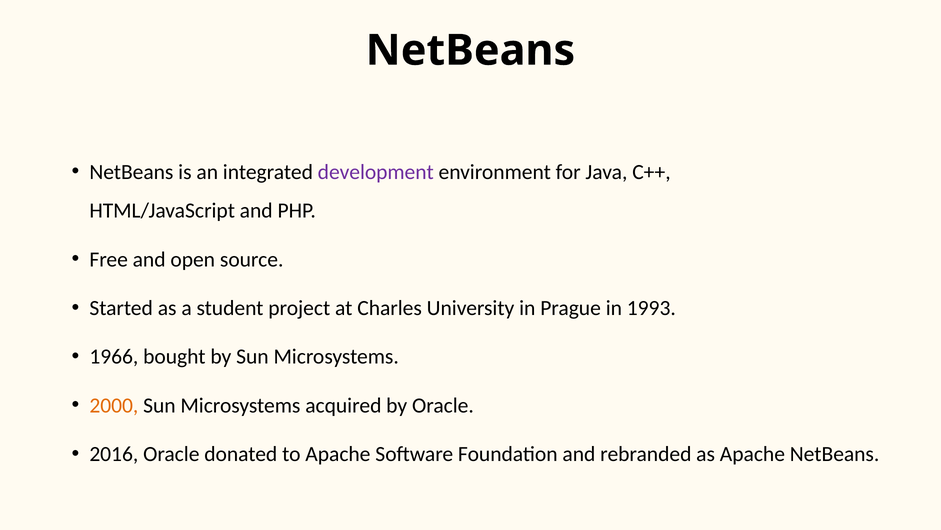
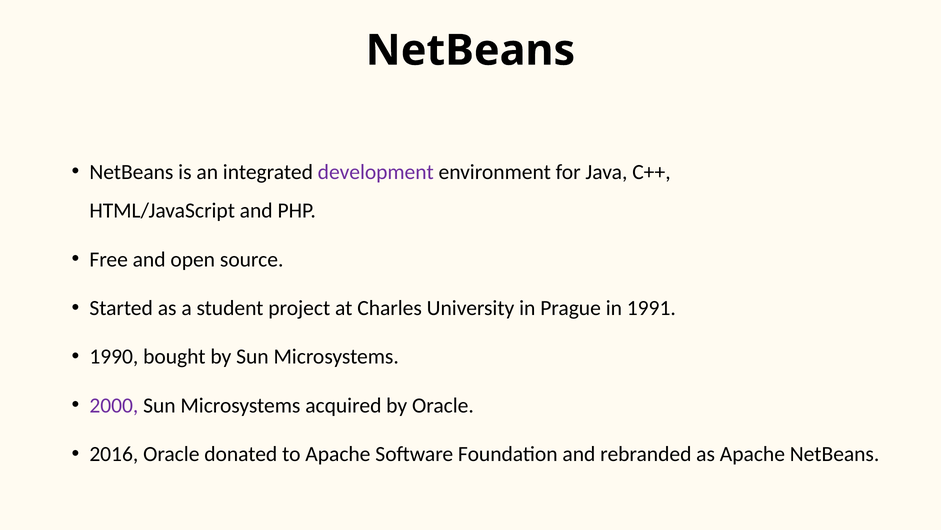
1993: 1993 -> 1991
1966: 1966 -> 1990
2000 colour: orange -> purple
